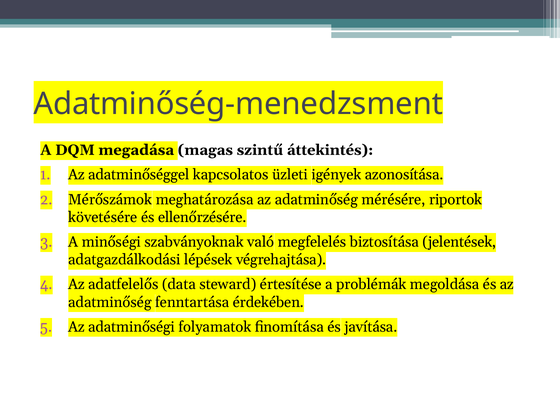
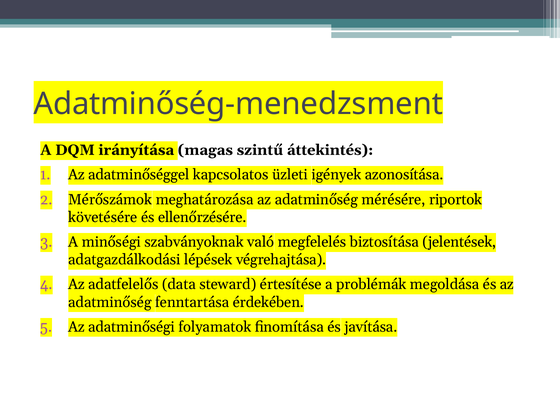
megadása: megadása -> irányítása
